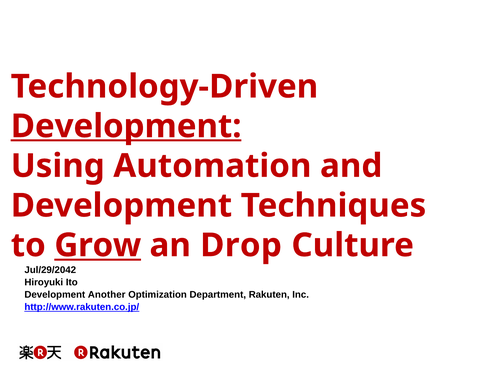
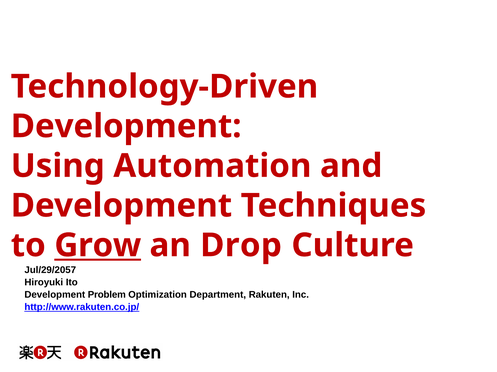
Development at (126, 127) underline: present -> none
Jul/29/2042: Jul/29/2042 -> Jul/29/2057
Another: Another -> Problem
